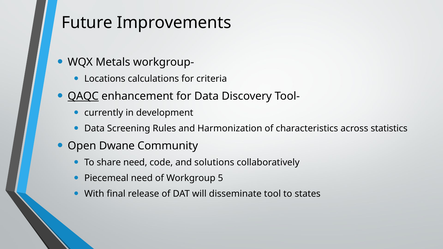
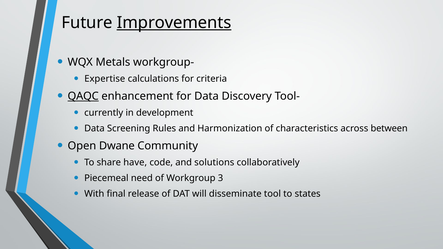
Improvements underline: none -> present
Locations: Locations -> Expertise
statistics: statistics -> between
share need: need -> have
5: 5 -> 3
